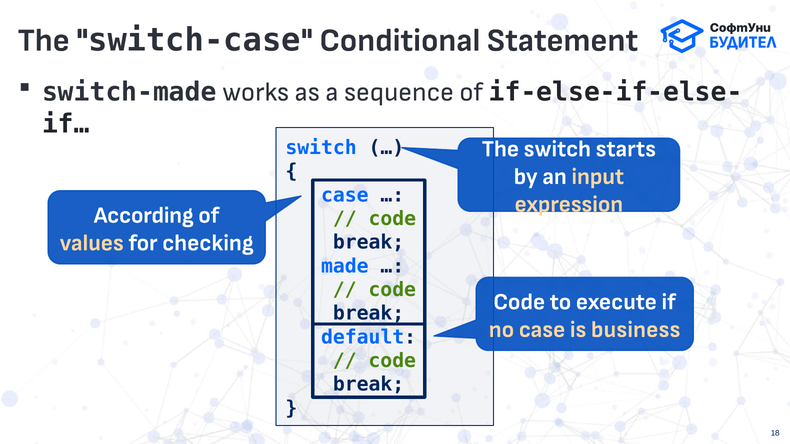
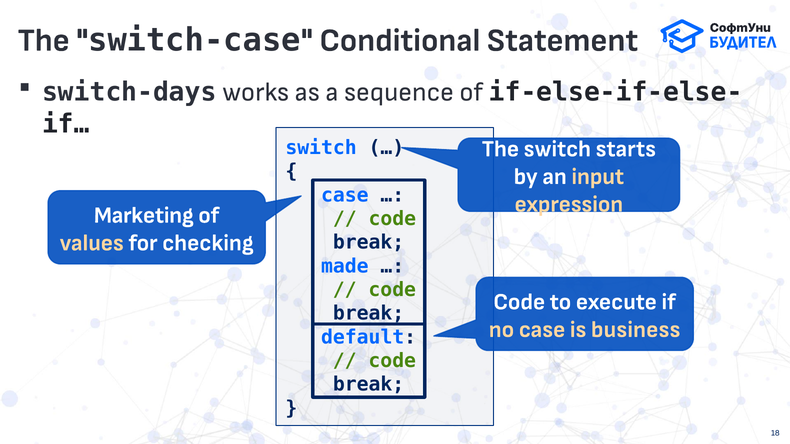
switch-made: switch-made -> switch-days
According: According -> Marketing
